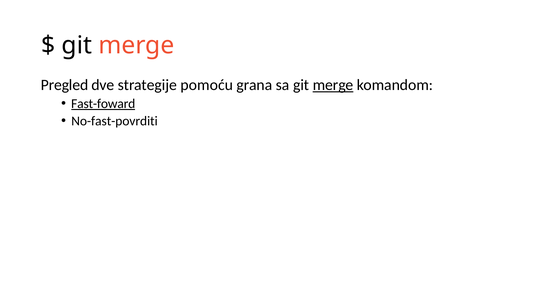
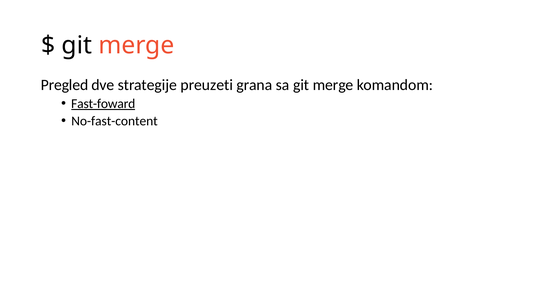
pomoću: pomoću -> preuzeti
merge at (333, 85) underline: present -> none
No-fast-povrditi: No-fast-povrditi -> No-fast-content
